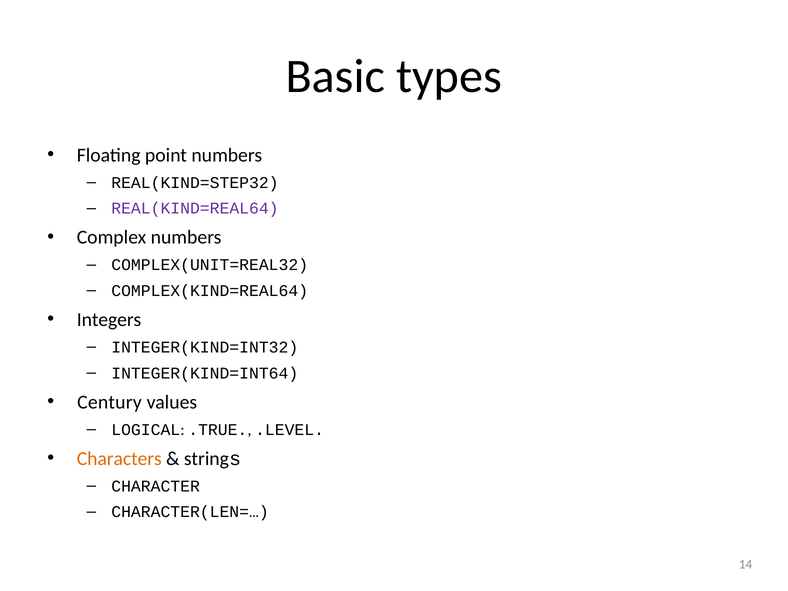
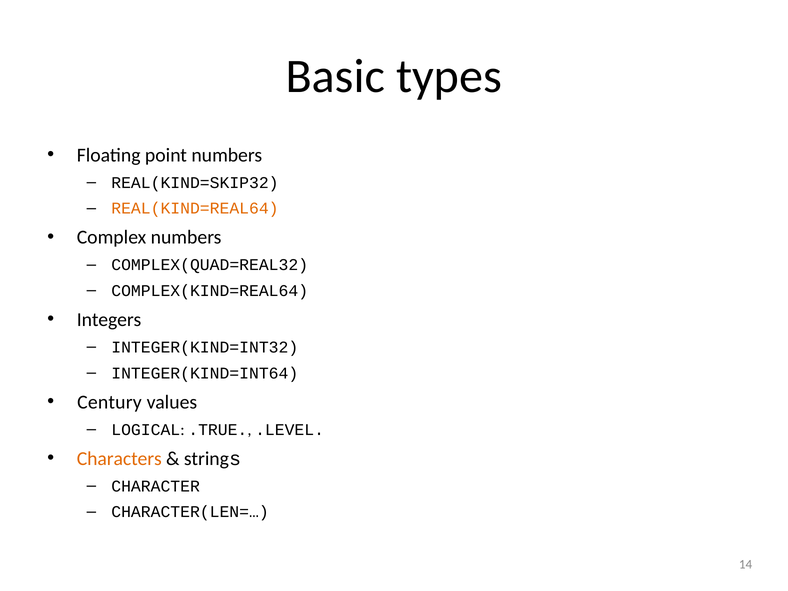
REAL(KIND=STEP32: REAL(KIND=STEP32 -> REAL(KIND=SKIP32
REAL(KIND=REAL64 colour: purple -> orange
COMPLEX(UNIT=REAL32: COMPLEX(UNIT=REAL32 -> COMPLEX(QUAD=REAL32
